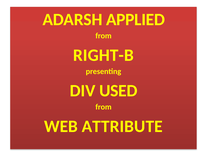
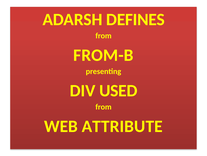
APPLIED: APPLIED -> DEFINES
RIGHT-B: RIGHT-B -> FROM-B
